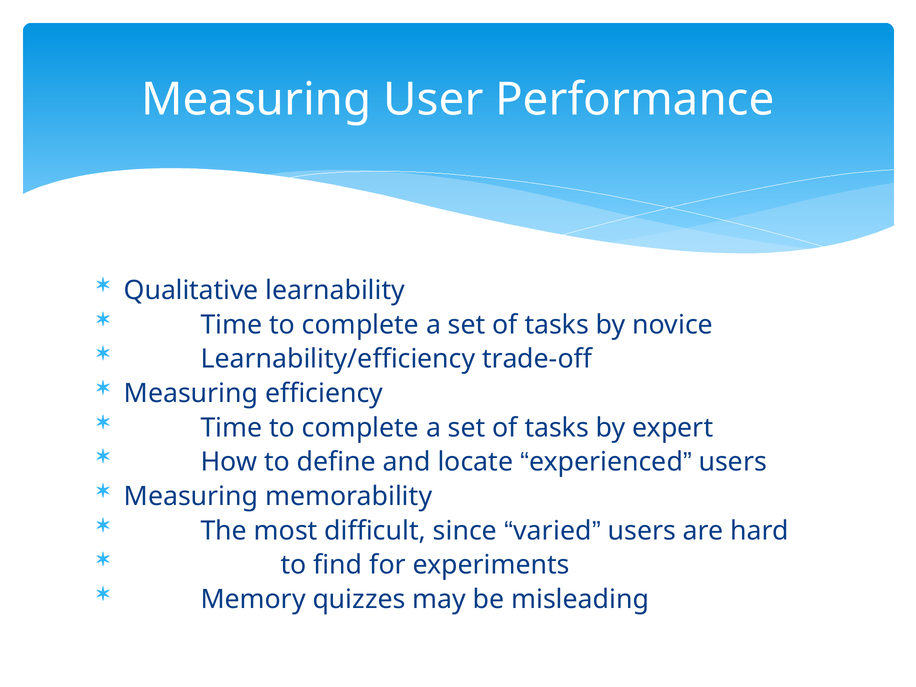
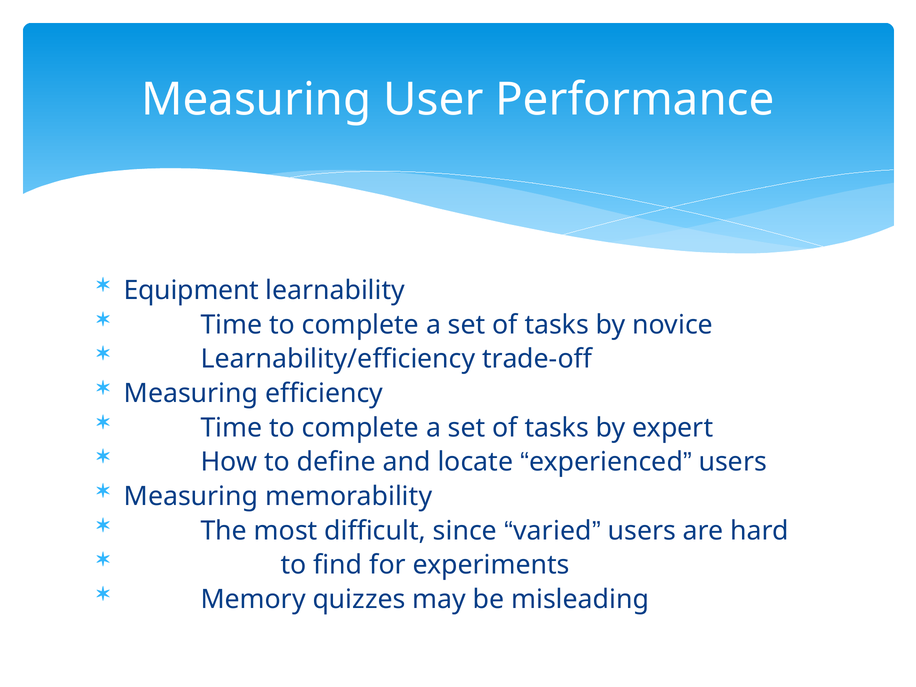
Qualitative: Qualitative -> Equipment
